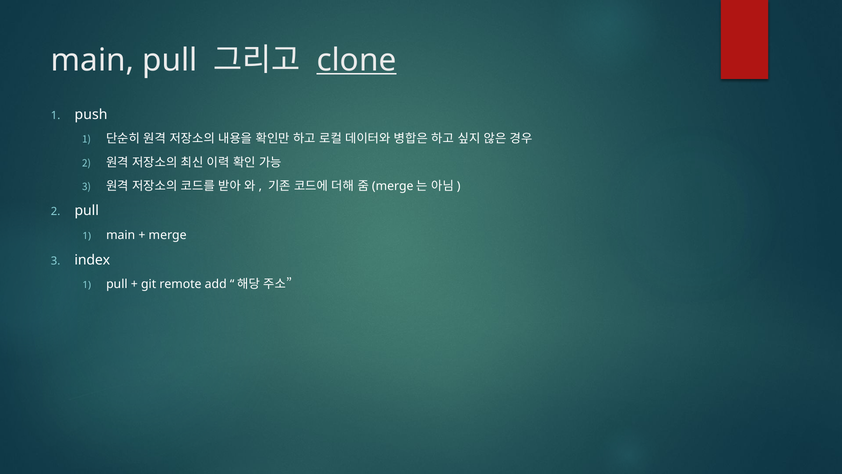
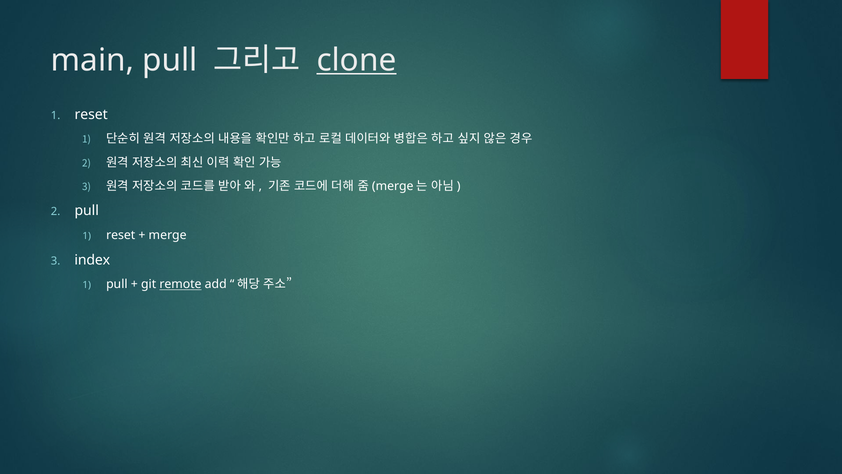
push at (91, 114): push -> reset
main at (121, 235): main -> reset
remote underline: none -> present
